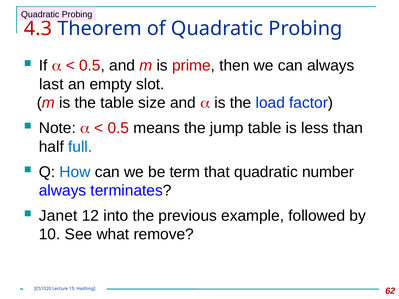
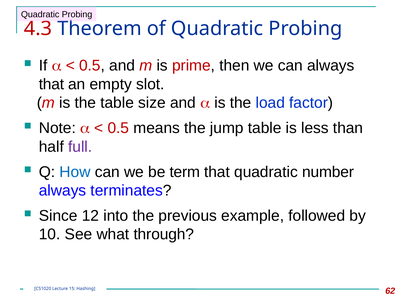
last at (51, 84): last -> that
full colour: blue -> purple
Janet: Janet -> Since
remove: remove -> through
